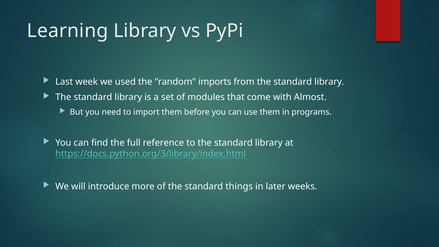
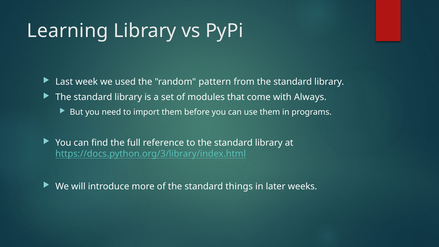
imports: imports -> pattern
Almost: Almost -> Always
